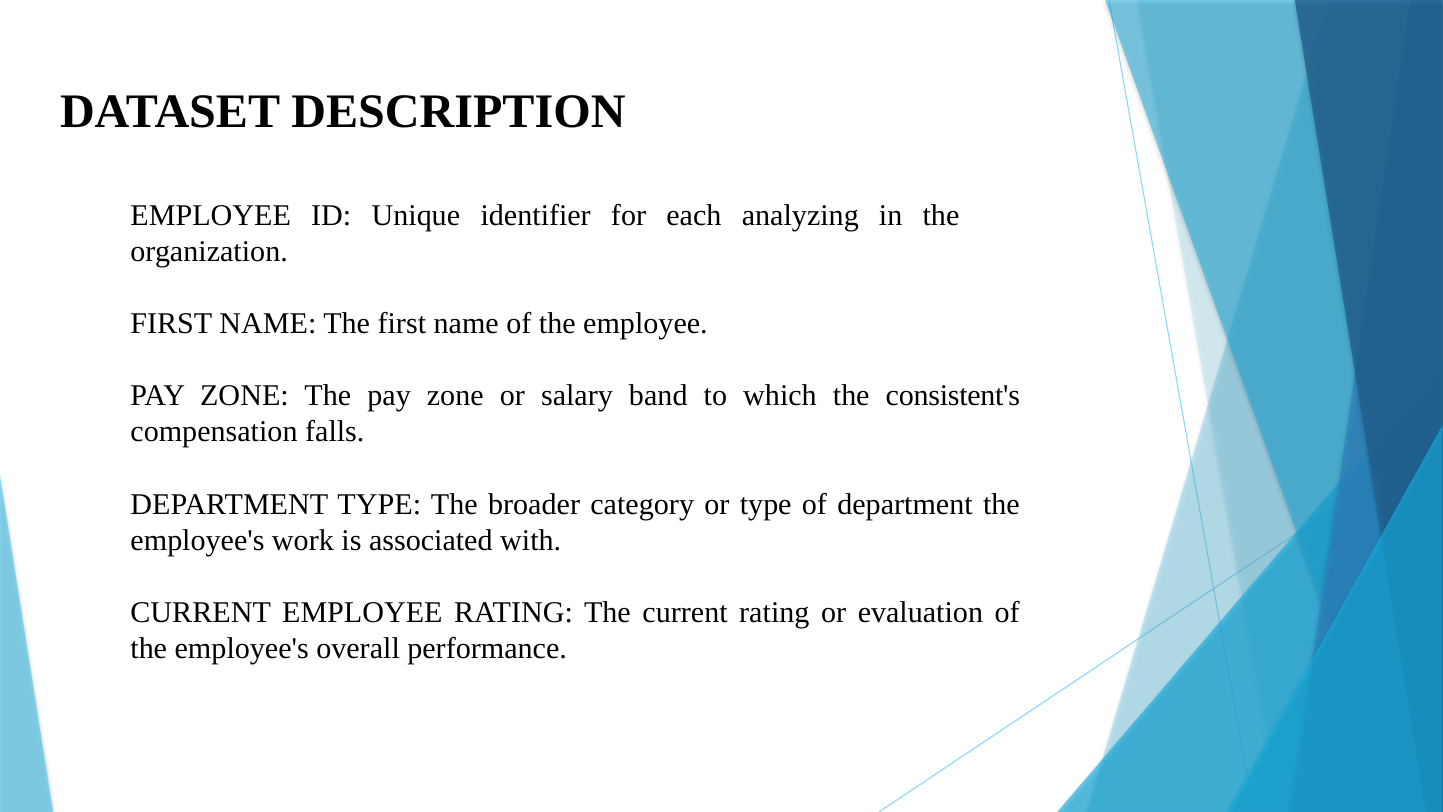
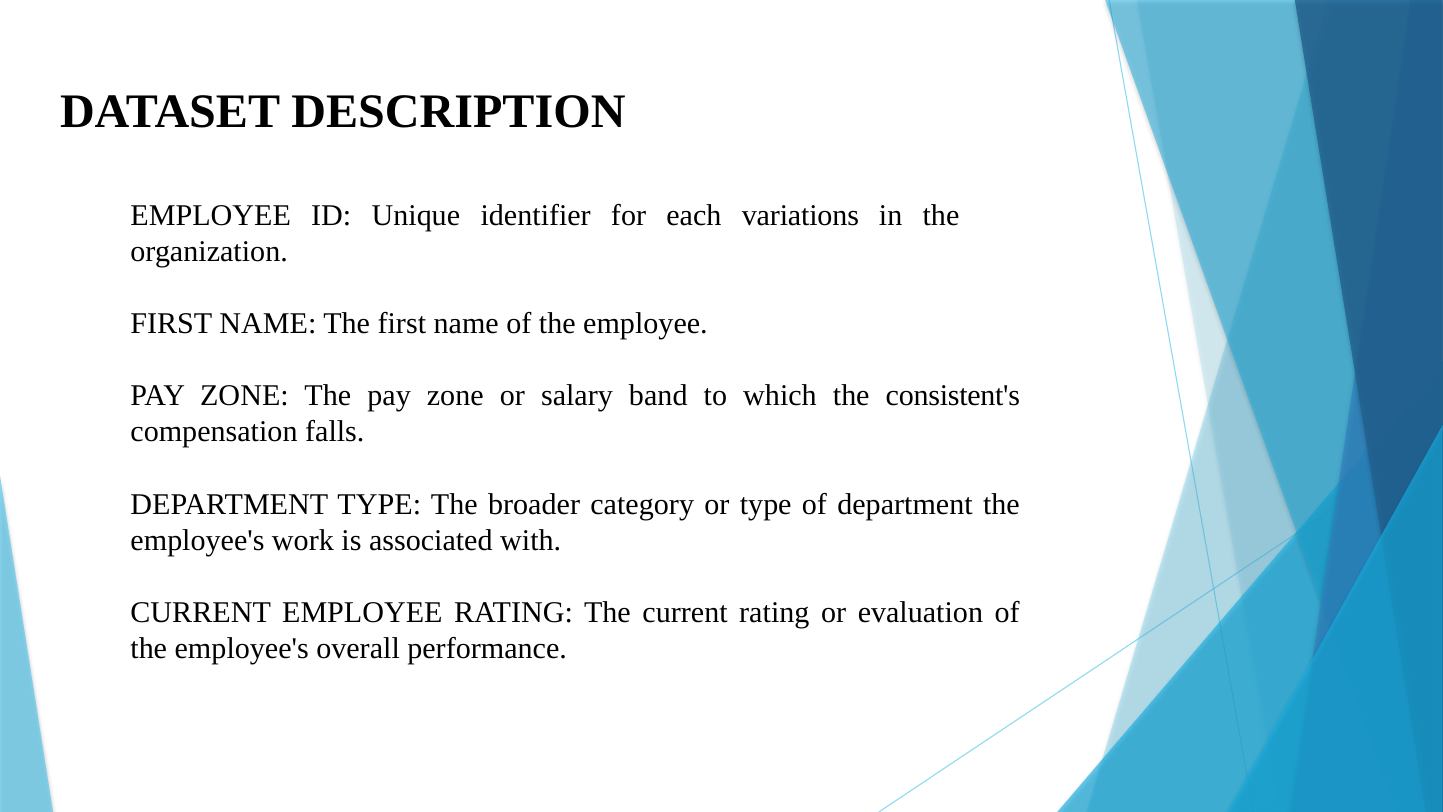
analyzing: analyzing -> variations
